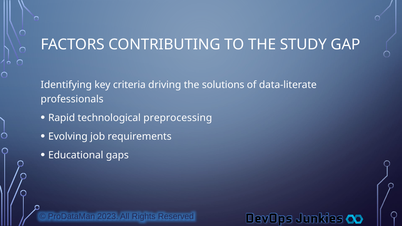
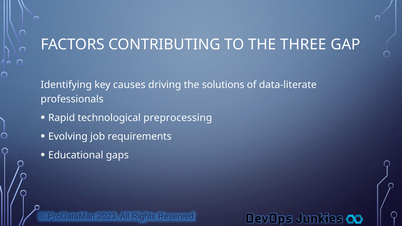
STUDY: STUDY -> THREE
criteria: criteria -> causes
